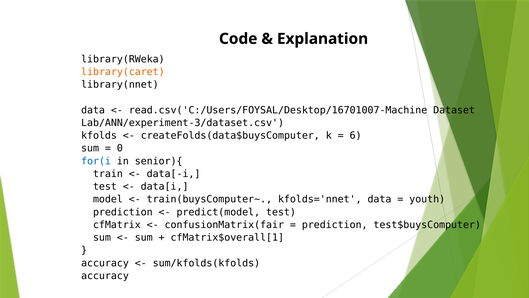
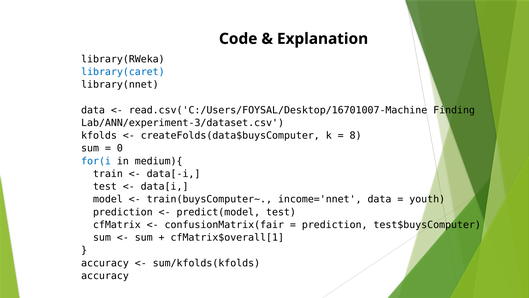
library(caret colour: orange -> blue
Dataset: Dataset -> Finding
6: 6 -> 8
senior){: senior){ -> medium){
kfolds='nnet: kfolds='nnet -> income='nnet
